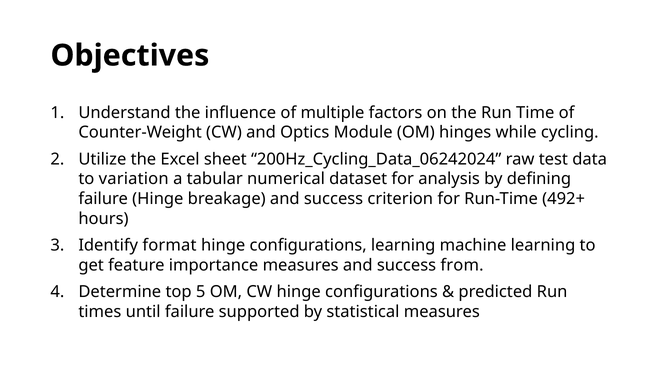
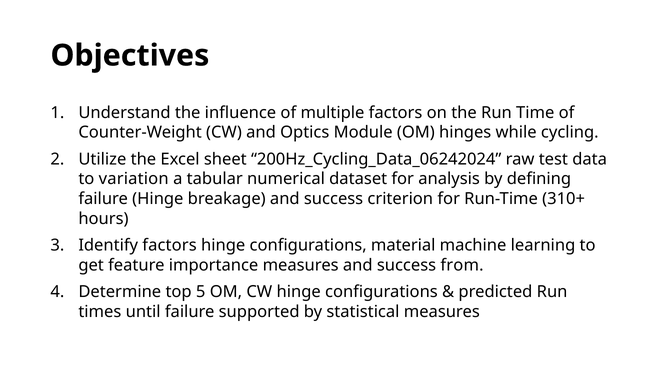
492+: 492+ -> 310+
Identify format: format -> factors
configurations learning: learning -> material
